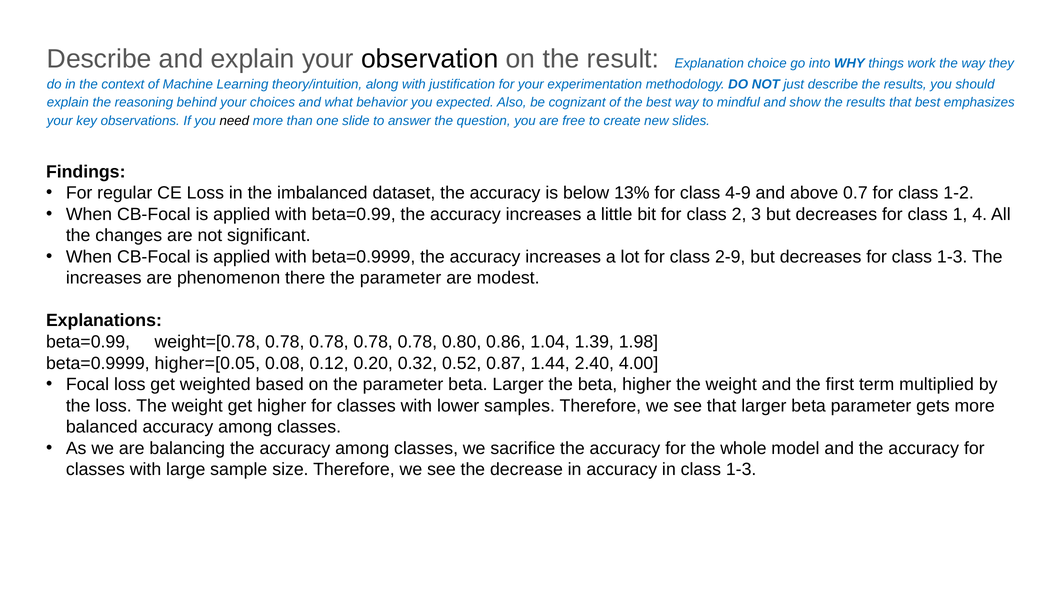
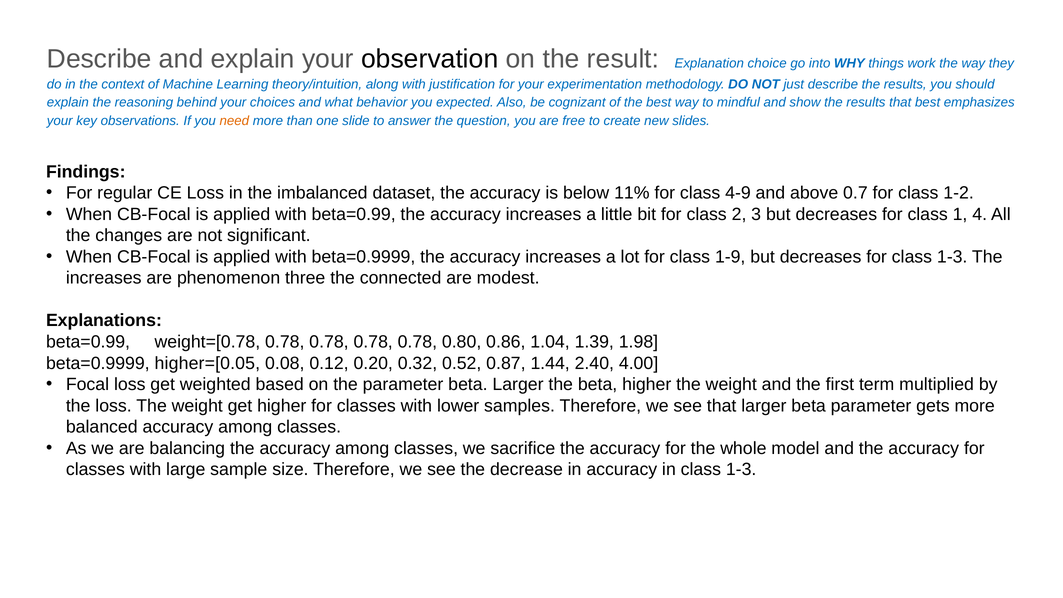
need colour: black -> orange
13%: 13% -> 11%
2-9: 2-9 -> 1-9
there: there -> three
parameter at (401, 278): parameter -> connected
